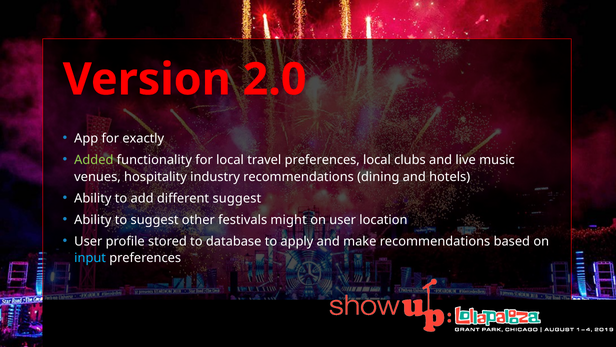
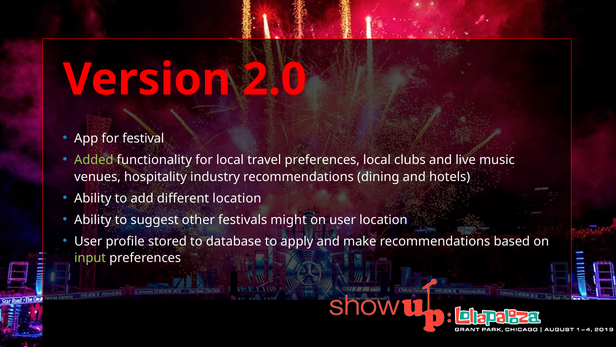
exactly: exactly -> festival
different suggest: suggest -> location
input colour: light blue -> light green
